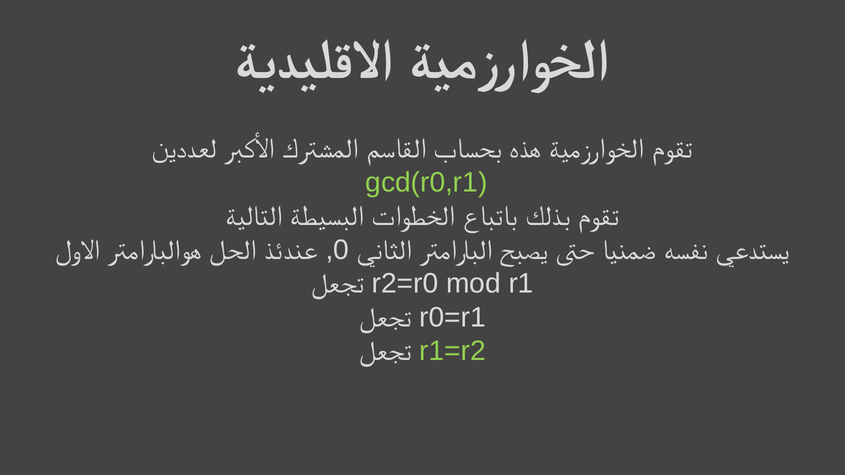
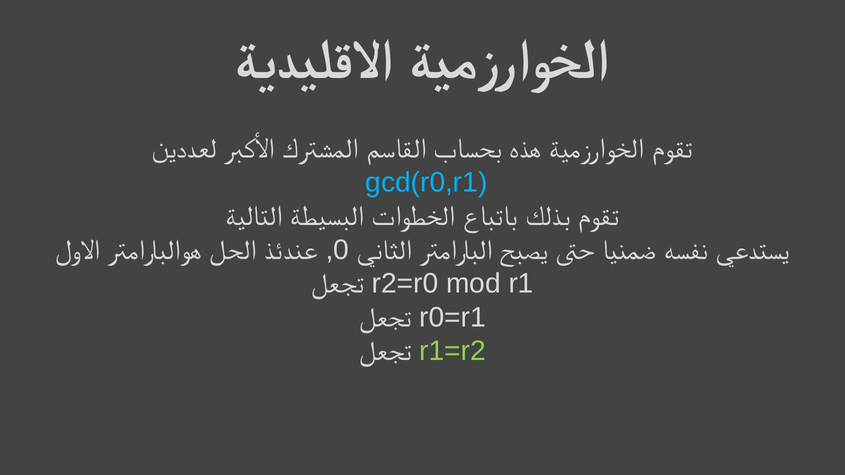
gcd(r0,r1 colour: light green -> light blue
